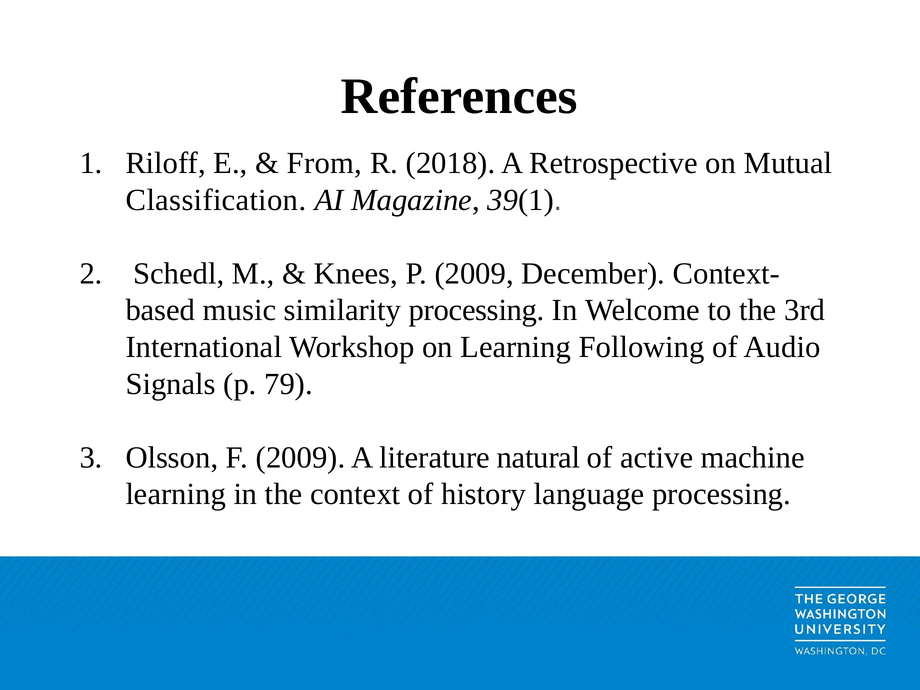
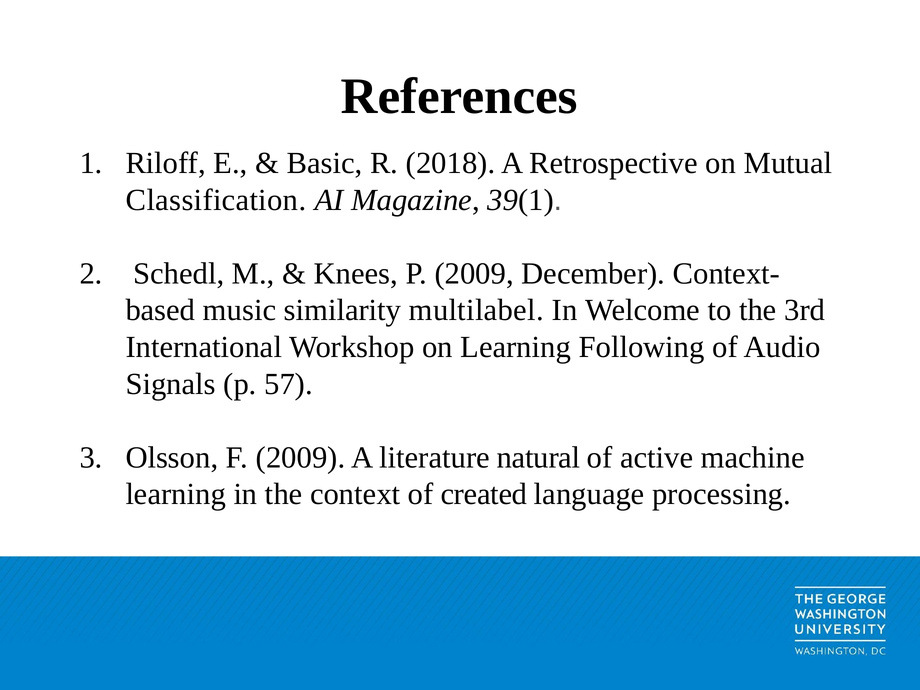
From: From -> Basic
similarity processing: processing -> multilabel
79: 79 -> 57
history: history -> created
